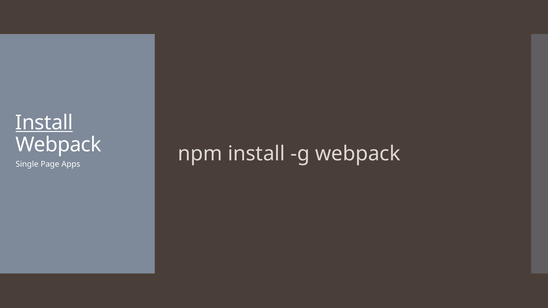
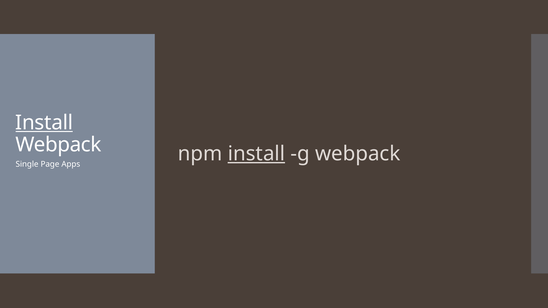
install at (256, 154) underline: none -> present
